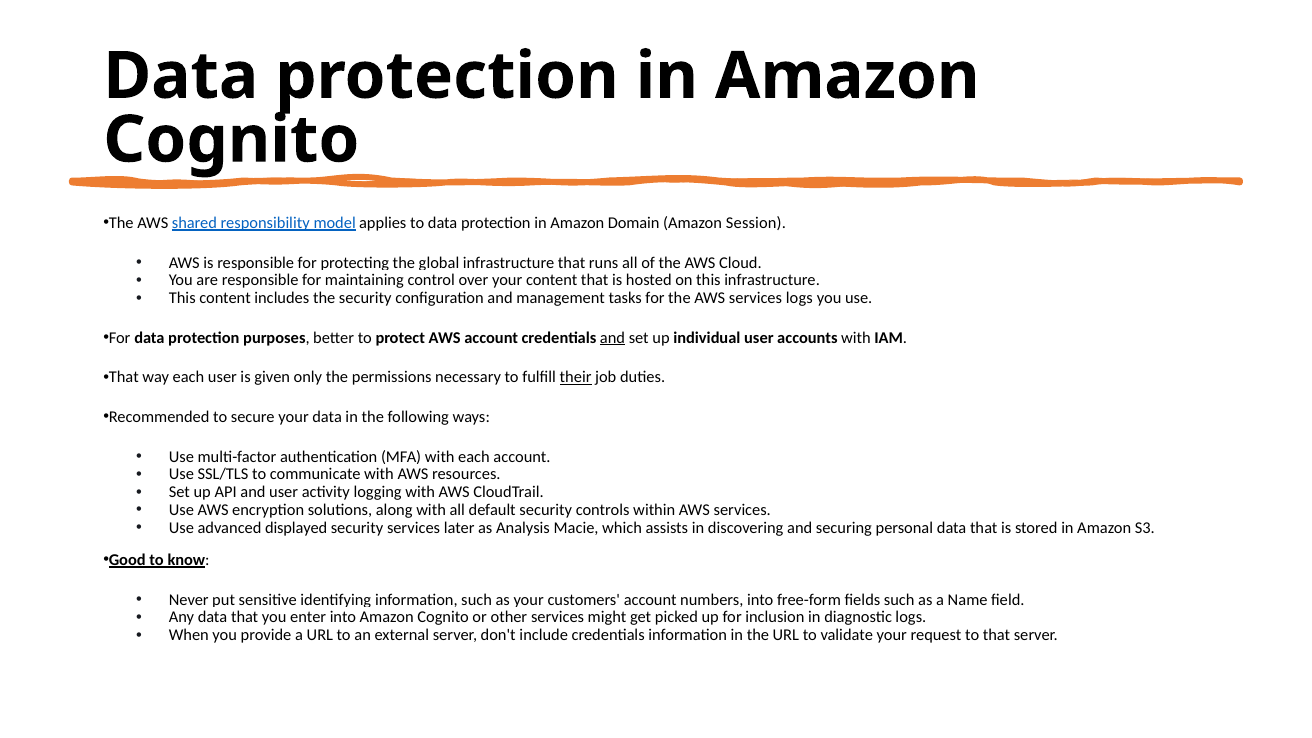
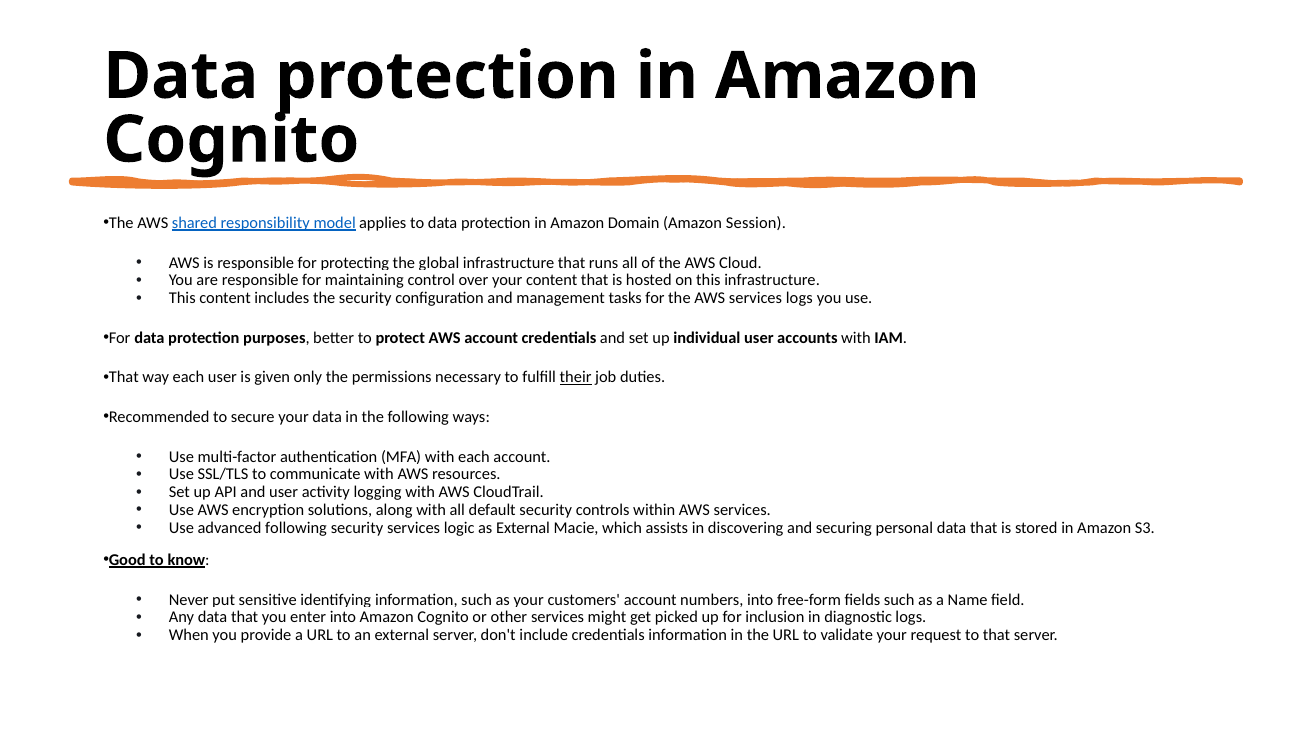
and at (612, 338) underline: present -> none
advanced displayed: displayed -> following
later: later -> logic
as Analysis: Analysis -> External
